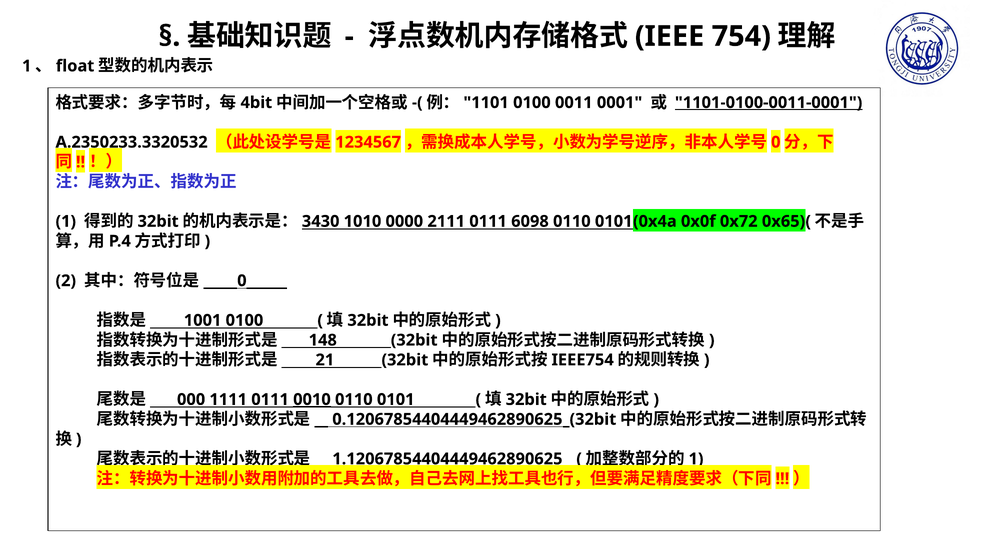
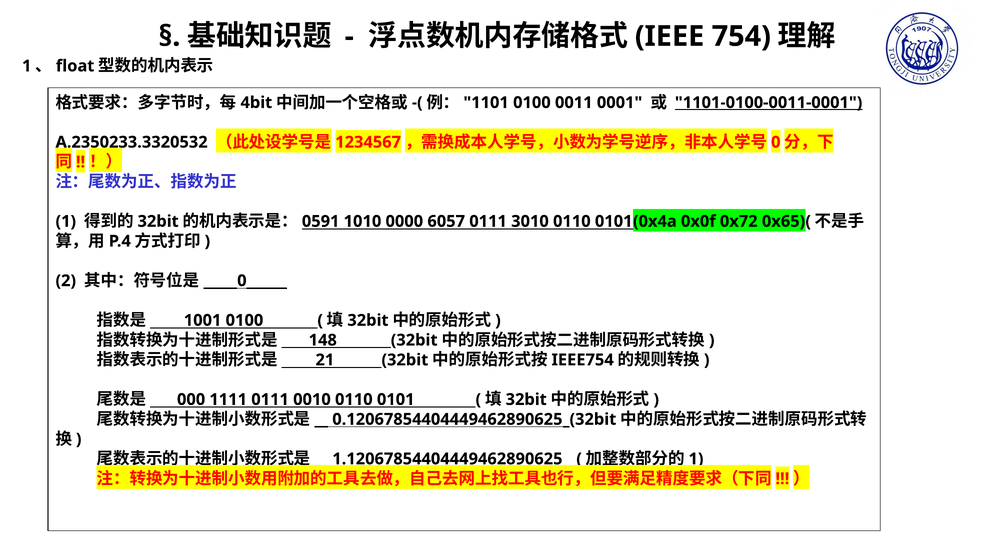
3430: 3430 -> 0591
2111: 2111 -> 6057
6098: 6098 -> 3010
0010 underline: present -> none
